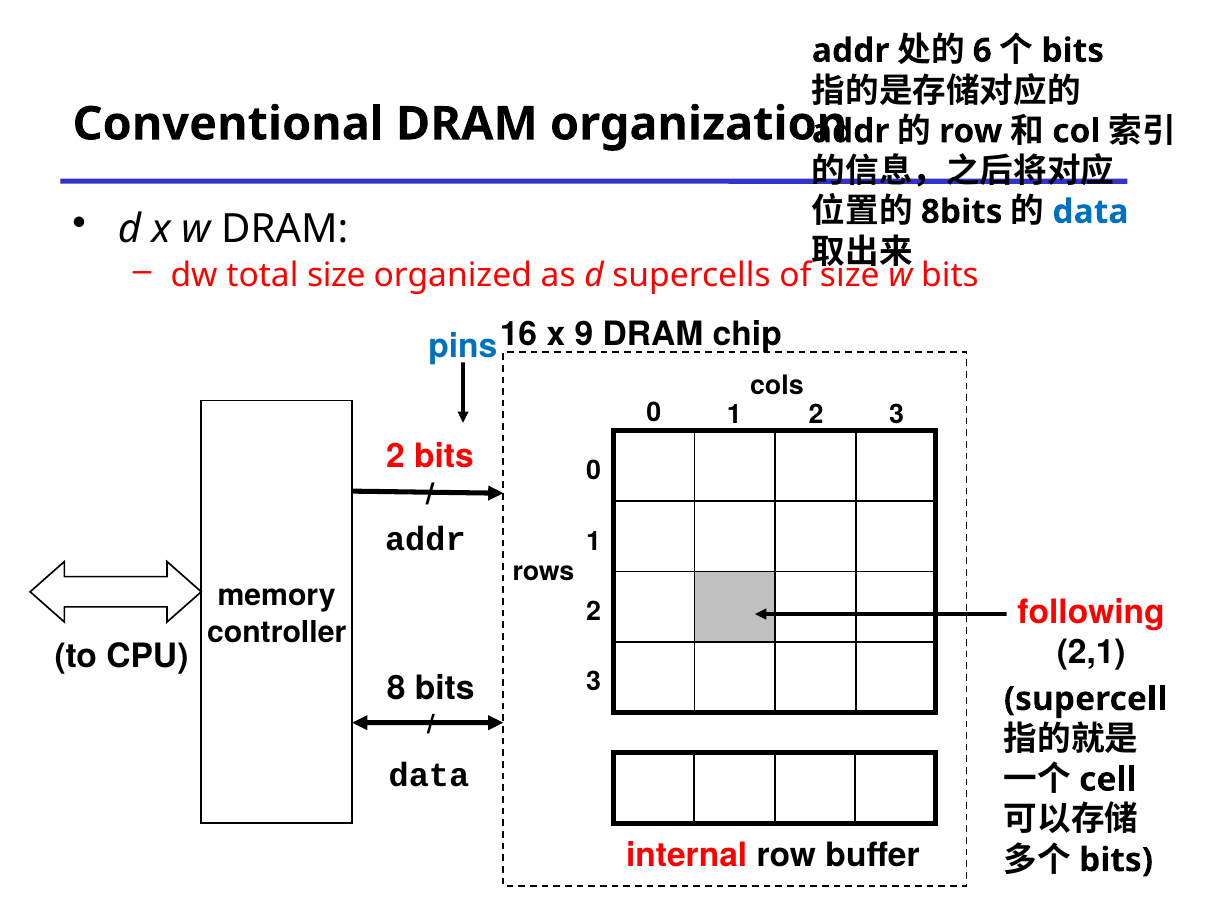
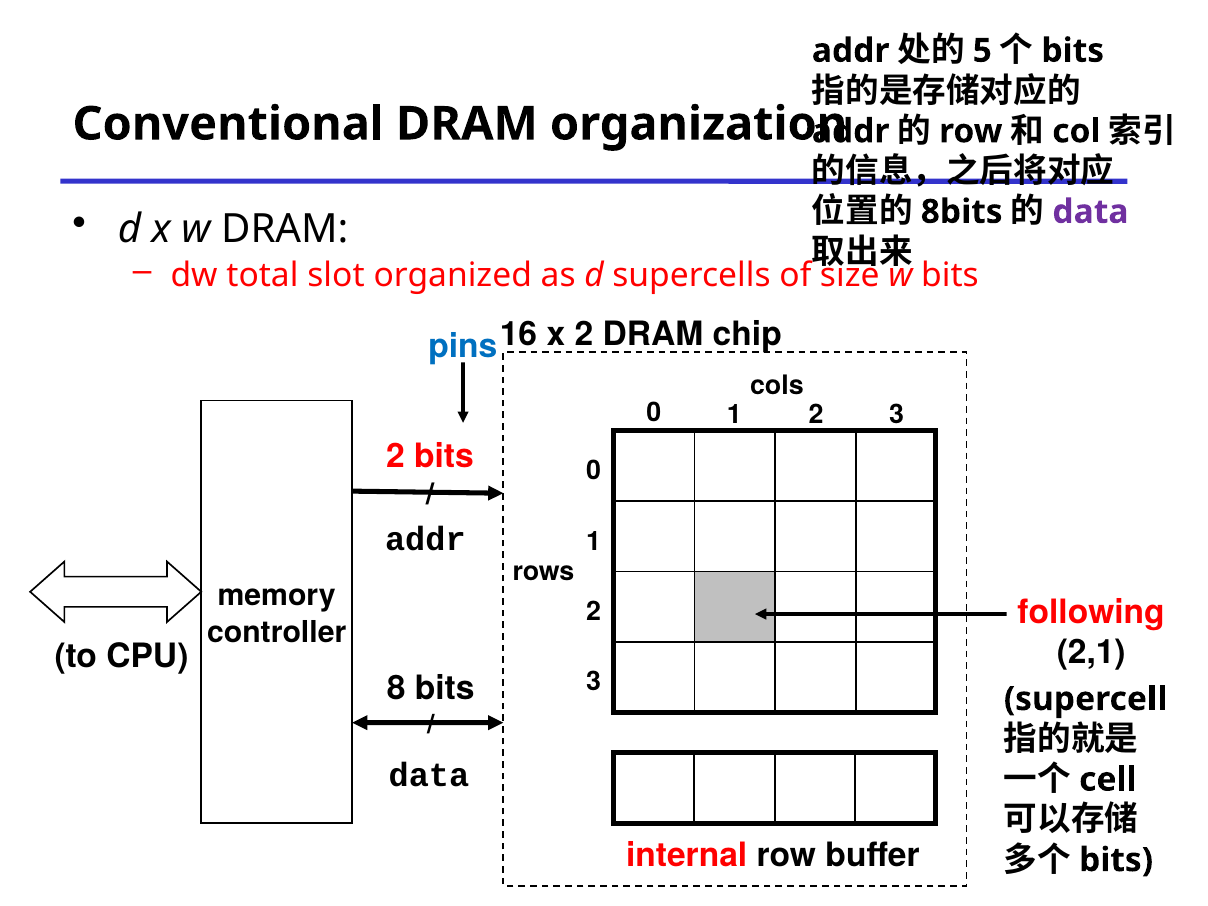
6: 6 -> 5
data at (1090, 212) colour: blue -> purple
total size: size -> slot
x 9: 9 -> 2
